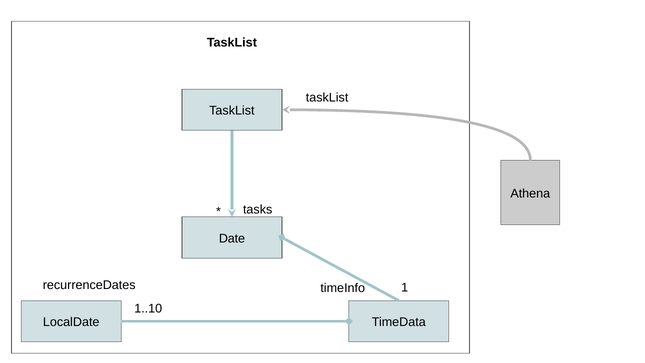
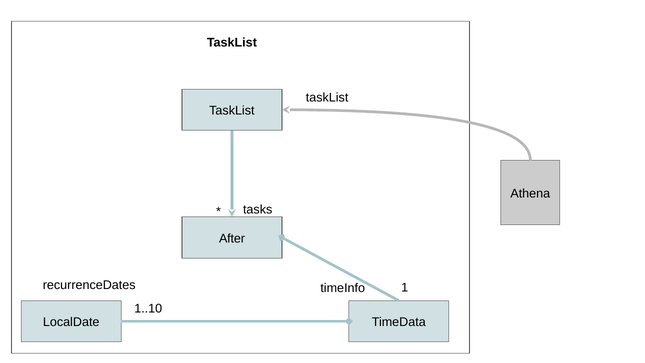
Date: Date -> After
